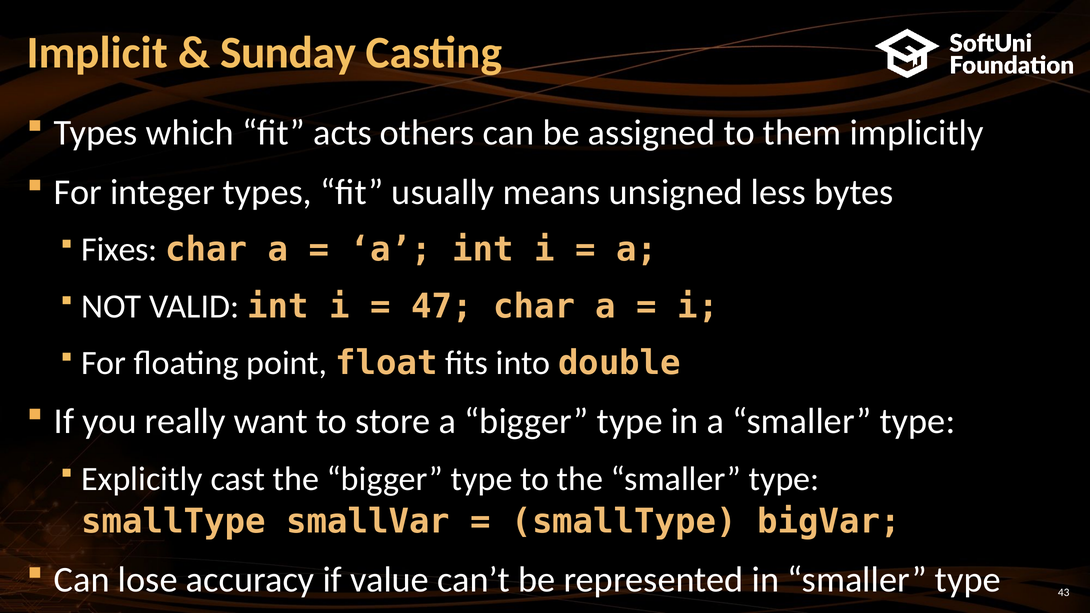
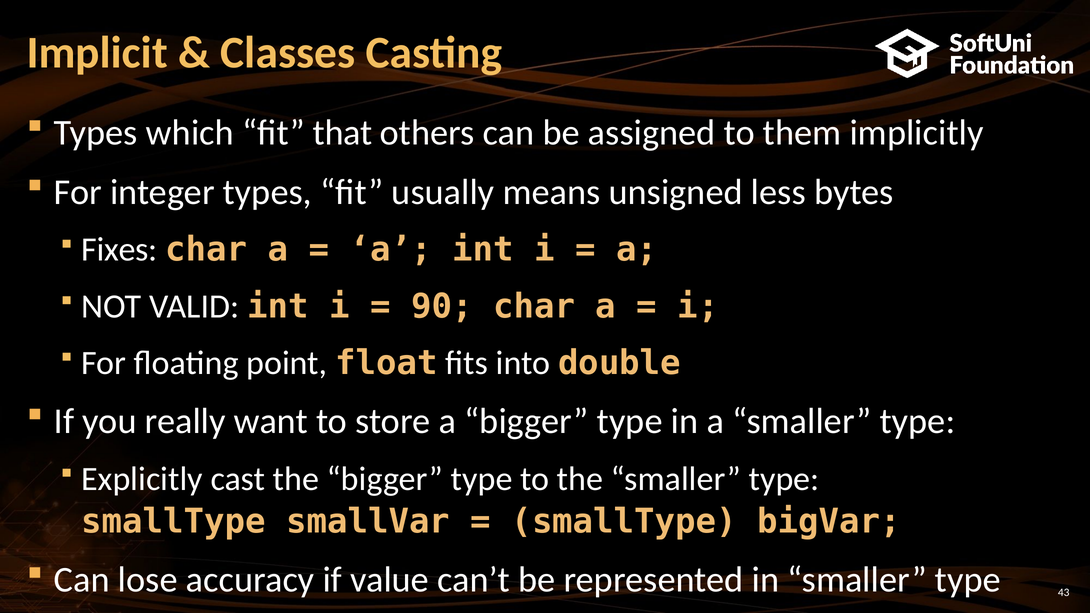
Sunday: Sunday -> Classes
acts: acts -> that
47: 47 -> 90
